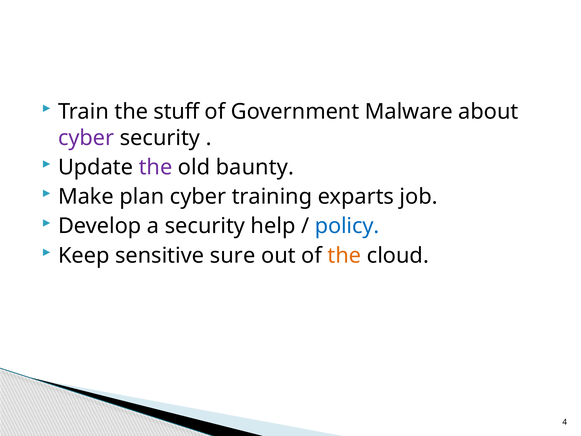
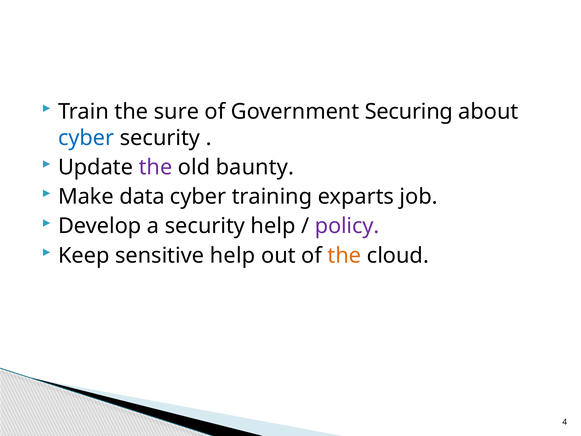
stuff: stuff -> sure
Malware: Malware -> Securing
cyber at (86, 138) colour: purple -> blue
plan: plan -> data
policy colour: blue -> purple
sensitive sure: sure -> help
